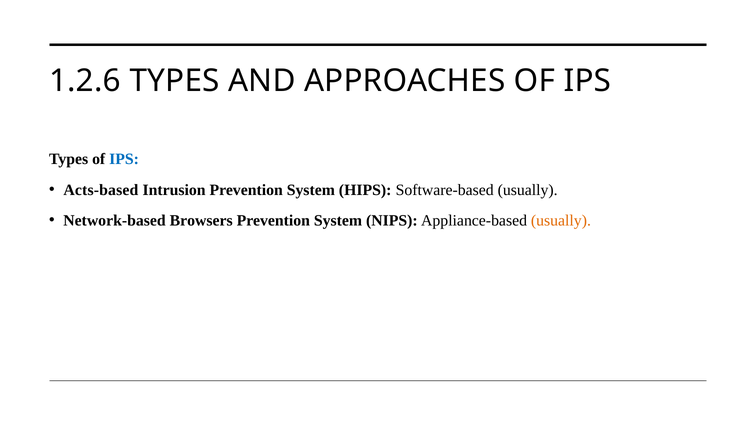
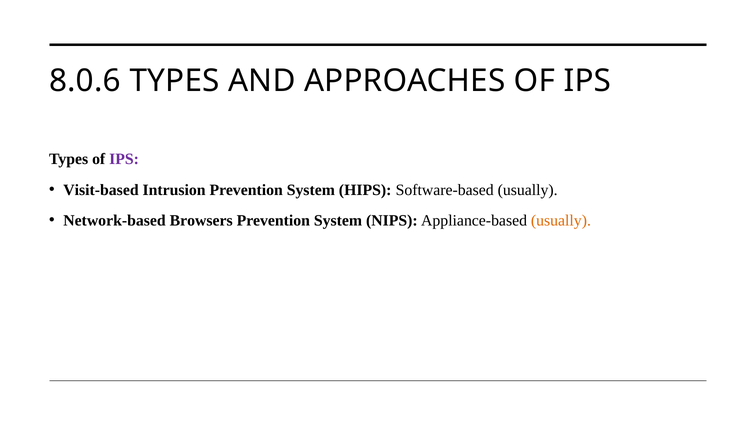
1.2.6: 1.2.6 -> 8.0.6
IPS at (124, 159) colour: blue -> purple
Acts-based: Acts-based -> Visit-based
